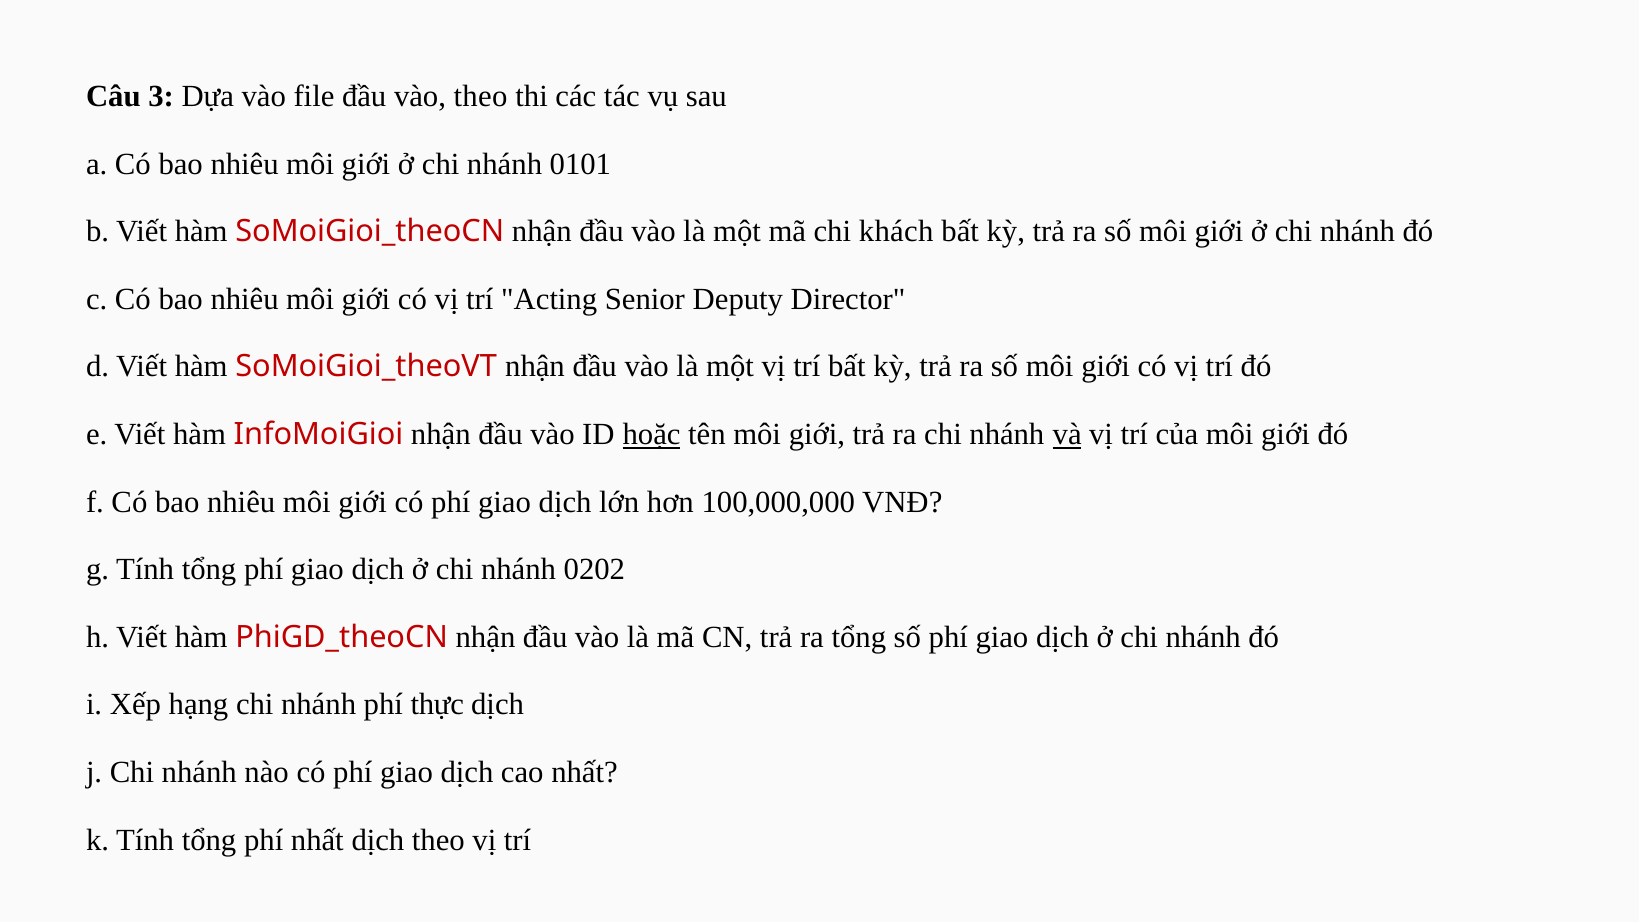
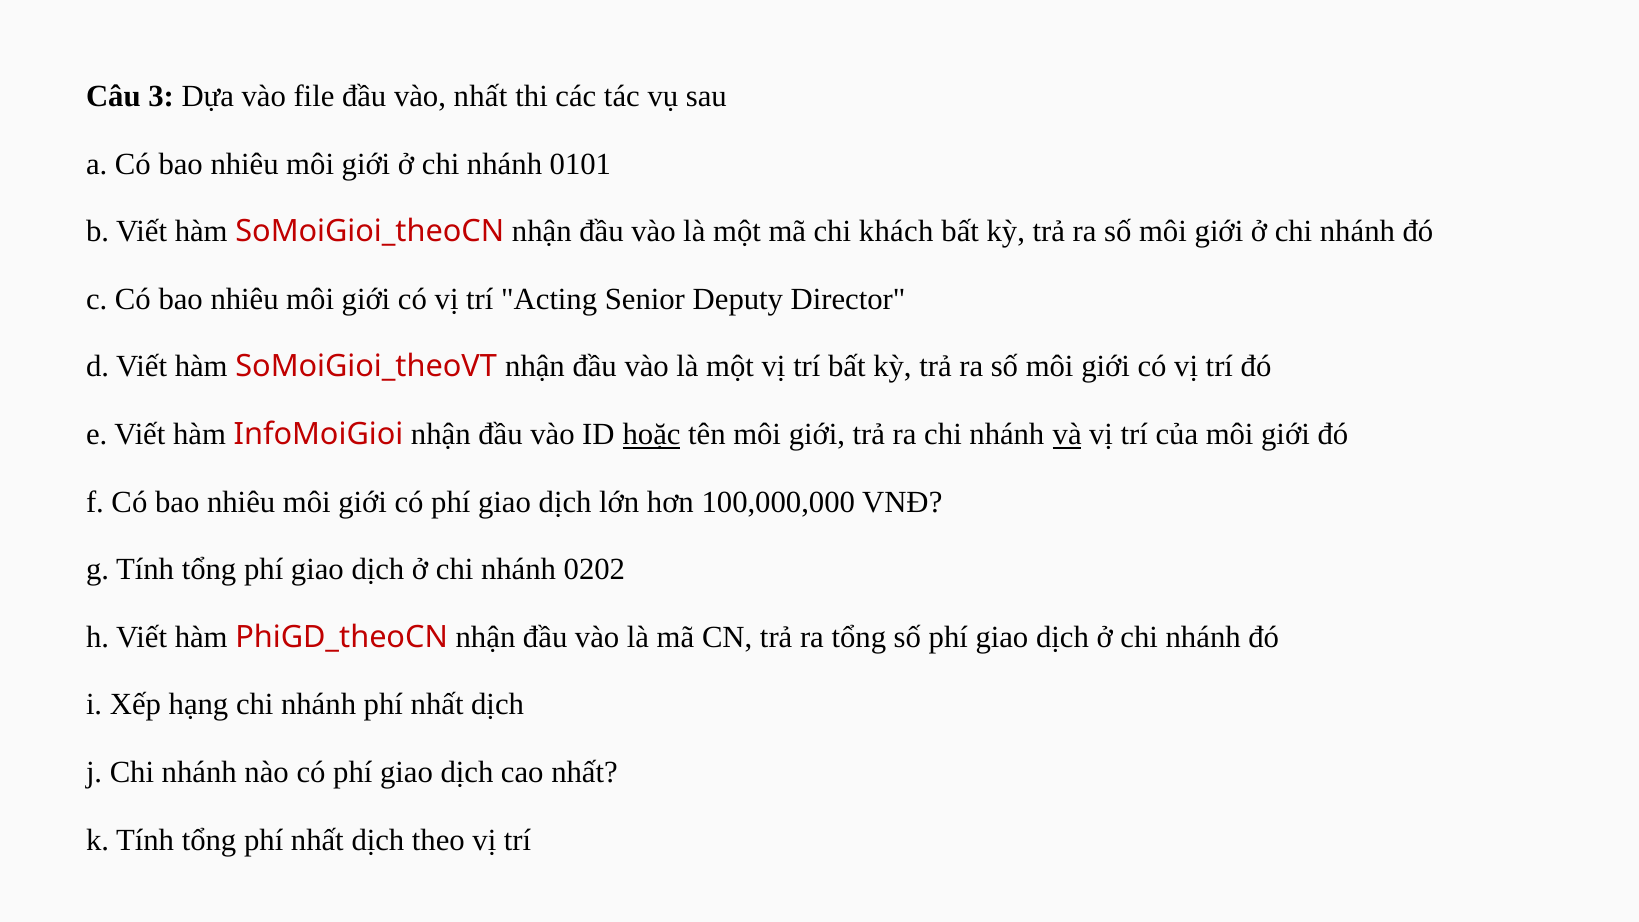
vào theo: theo -> nhất
nhánh phí thực: thực -> nhất
